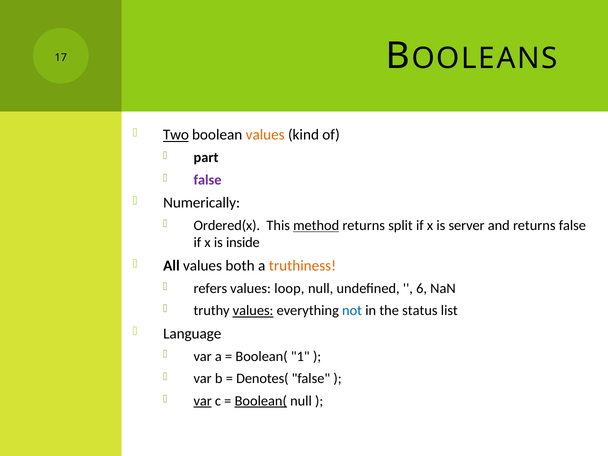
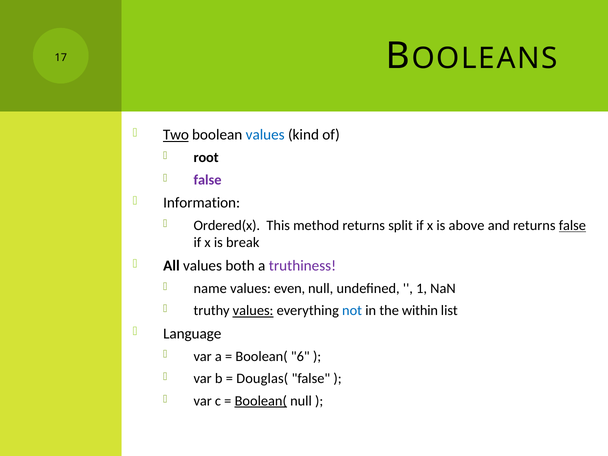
values at (265, 135) colour: orange -> blue
part: part -> root
Numerically: Numerically -> Information
method underline: present -> none
server: server -> above
false at (572, 226) underline: none -> present
inside: inside -> break
truthiness colour: orange -> purple
refers: refers -> name
loop: loop -> even
6: 6 -> 1
status: status -> within
1: 1 -> 6
Denotes(: Denotes( -> Douglas(
var at (203, 401) underline: present -> none
